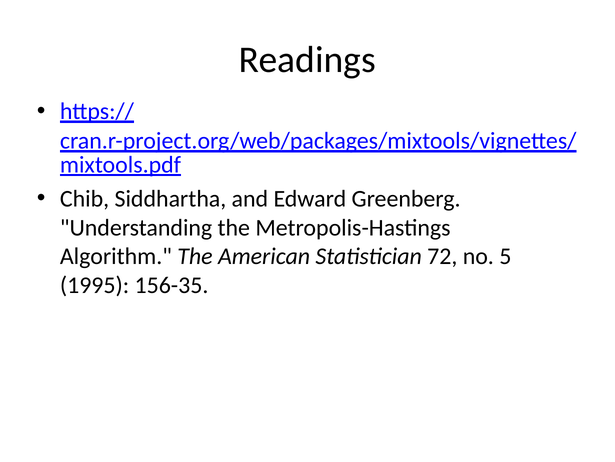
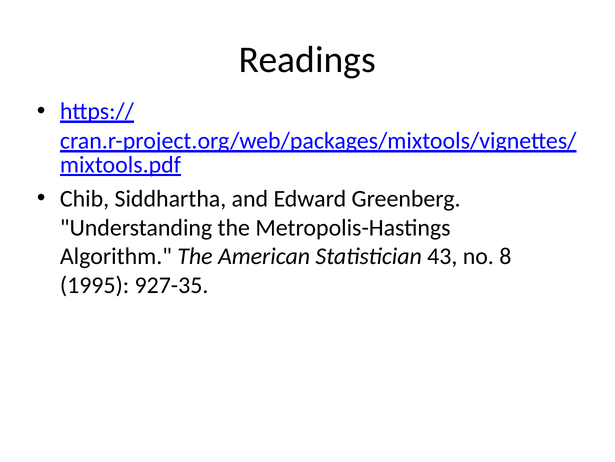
72: 72 -> 43
5: 5 -> 8
156-35: 156-35 -> 927-35
